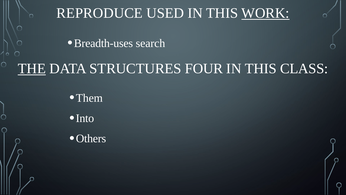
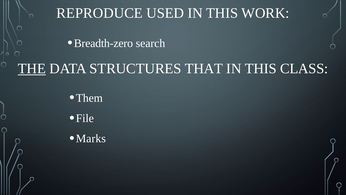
WORK underline: present -> none
Breadth-uses: Breadth-uses -> Breadth-zero
FOUR: FOUR -> THAT
Into: Into -> File
Others: Others -> Marks
